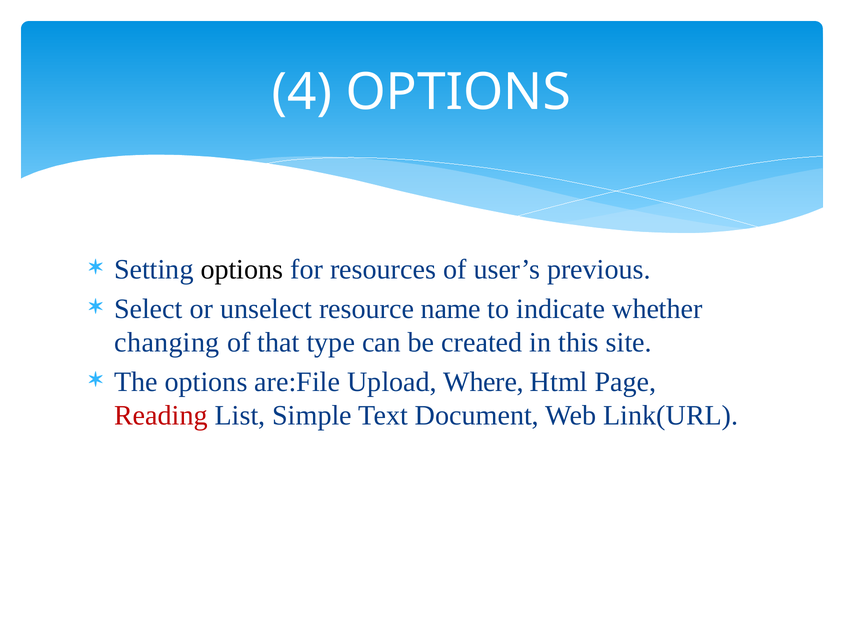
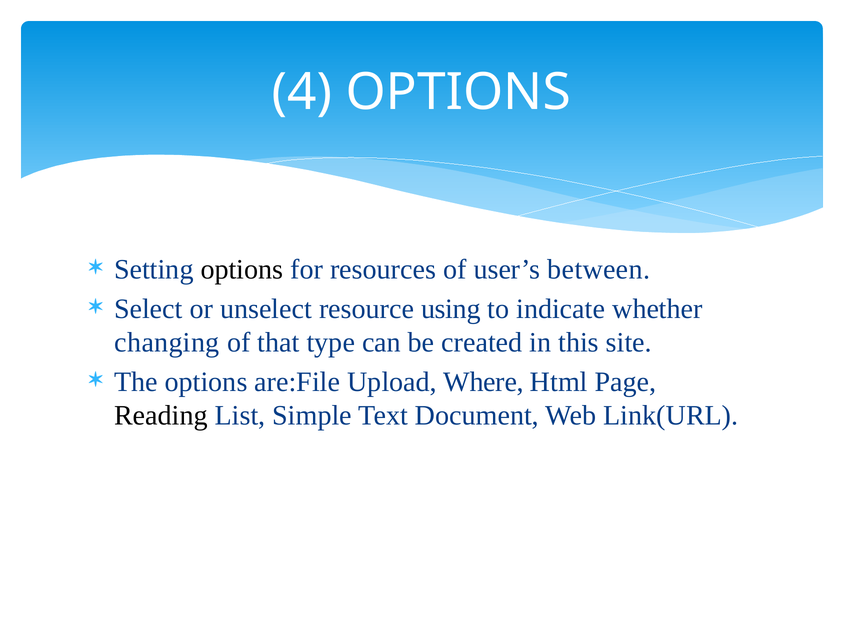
previous: previous -> between
name: name -> using
Reading colour: red -> black
